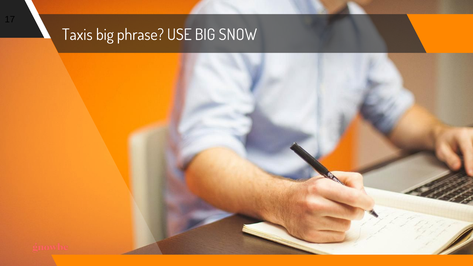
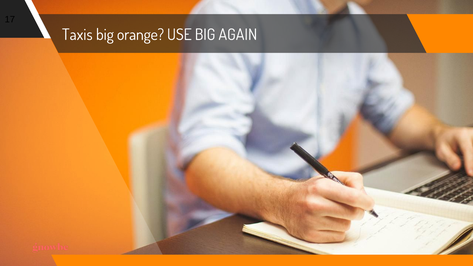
phrase: phrase -> orange
SNOW: SNOW -> AGAIN
